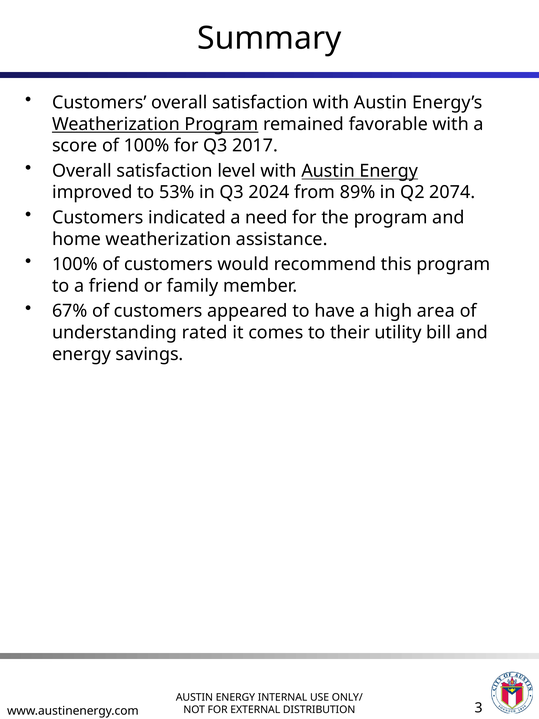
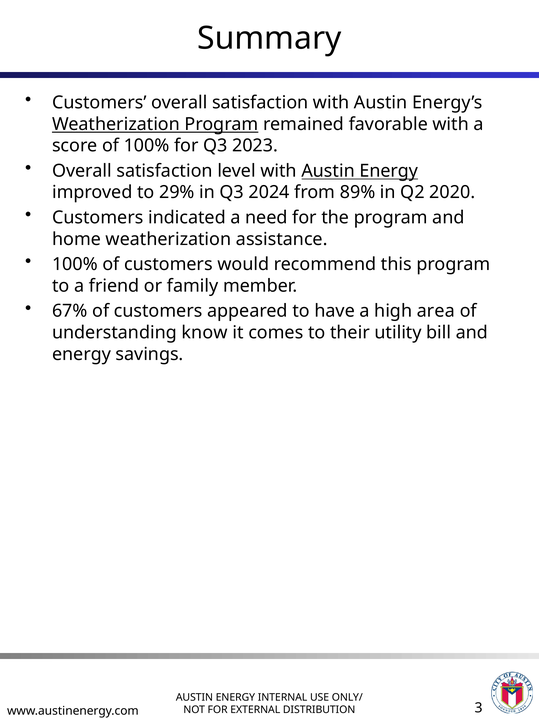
2017: 2017 -> 2023
53%: 53% -> 29%
2074: 2074 -> 2020
rated: rated -> know
